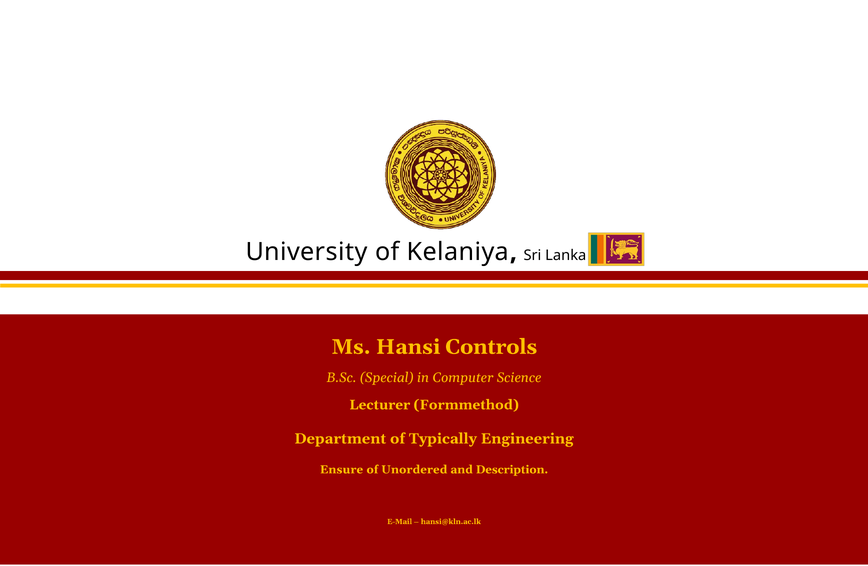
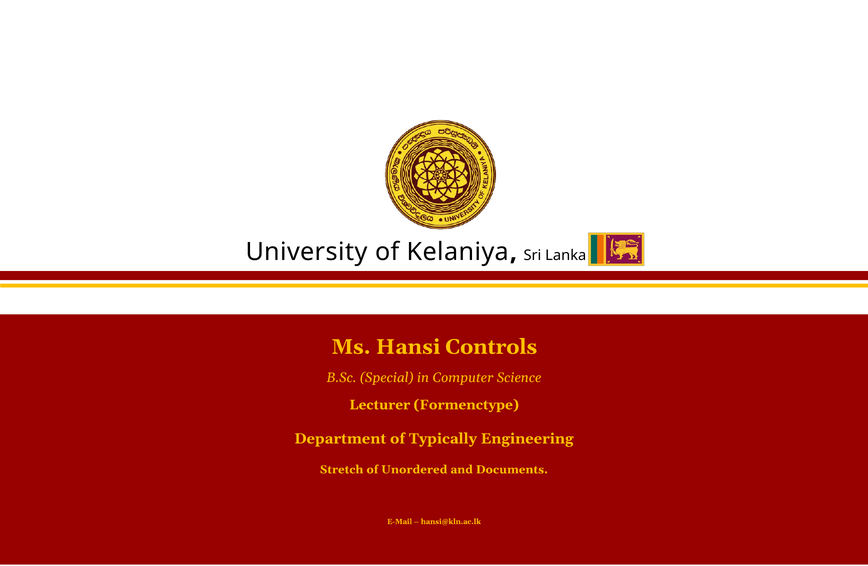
Formmethod: Formmethod -> Formenctype
Ensure: Ensure -> Stretch
Description: Description -> Documents
